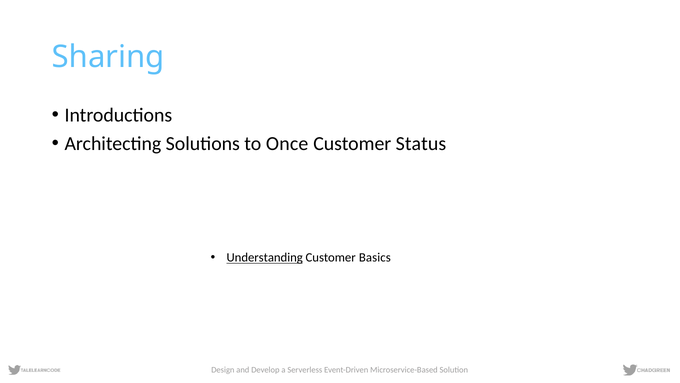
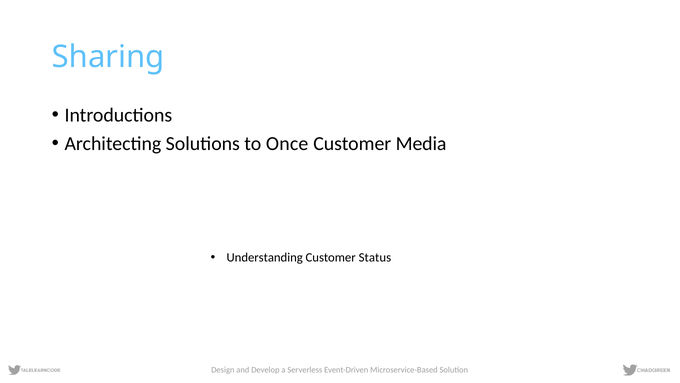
Status: Status -> Media
Understanding underline: present -> none
Basics: Basics -> Status
